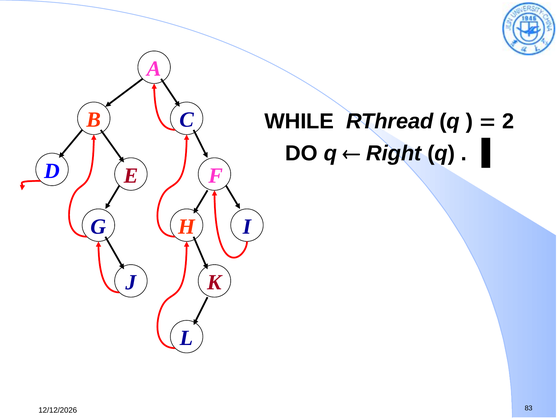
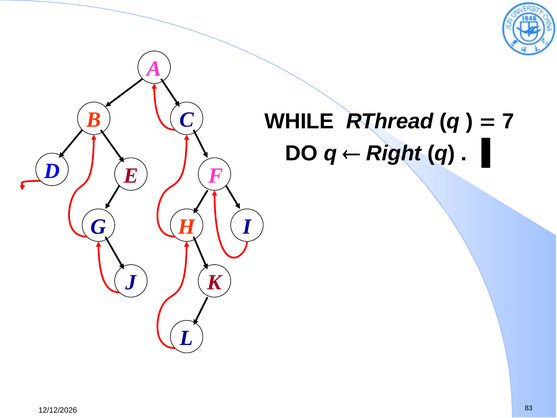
2: 2 -> 7
